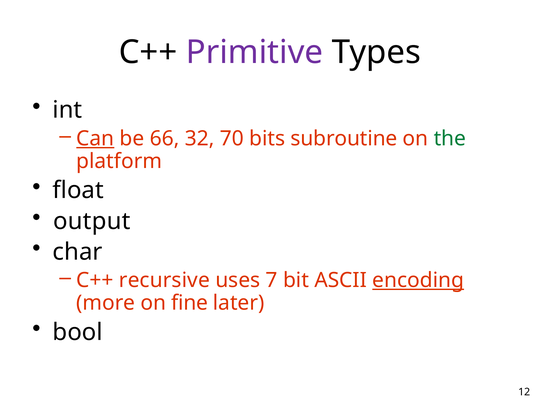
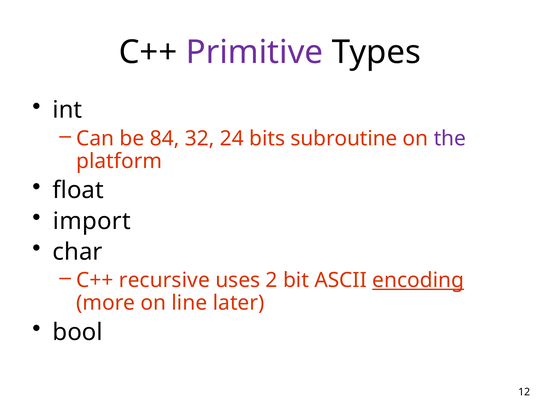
Can underline: present -> none
66: 66 -> 84
70: 70 -> 24
the colour: green -> purple
output: output -> import
7: 7 -> 2
fine: fine -> line
